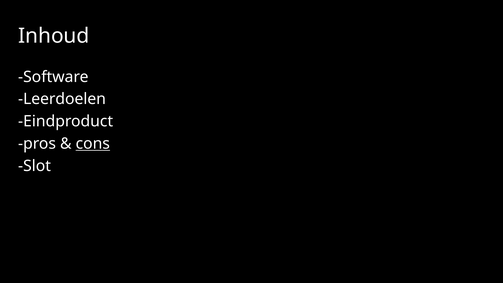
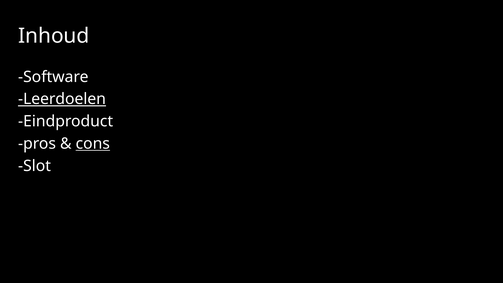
Leerdoelen underline: none -> present
